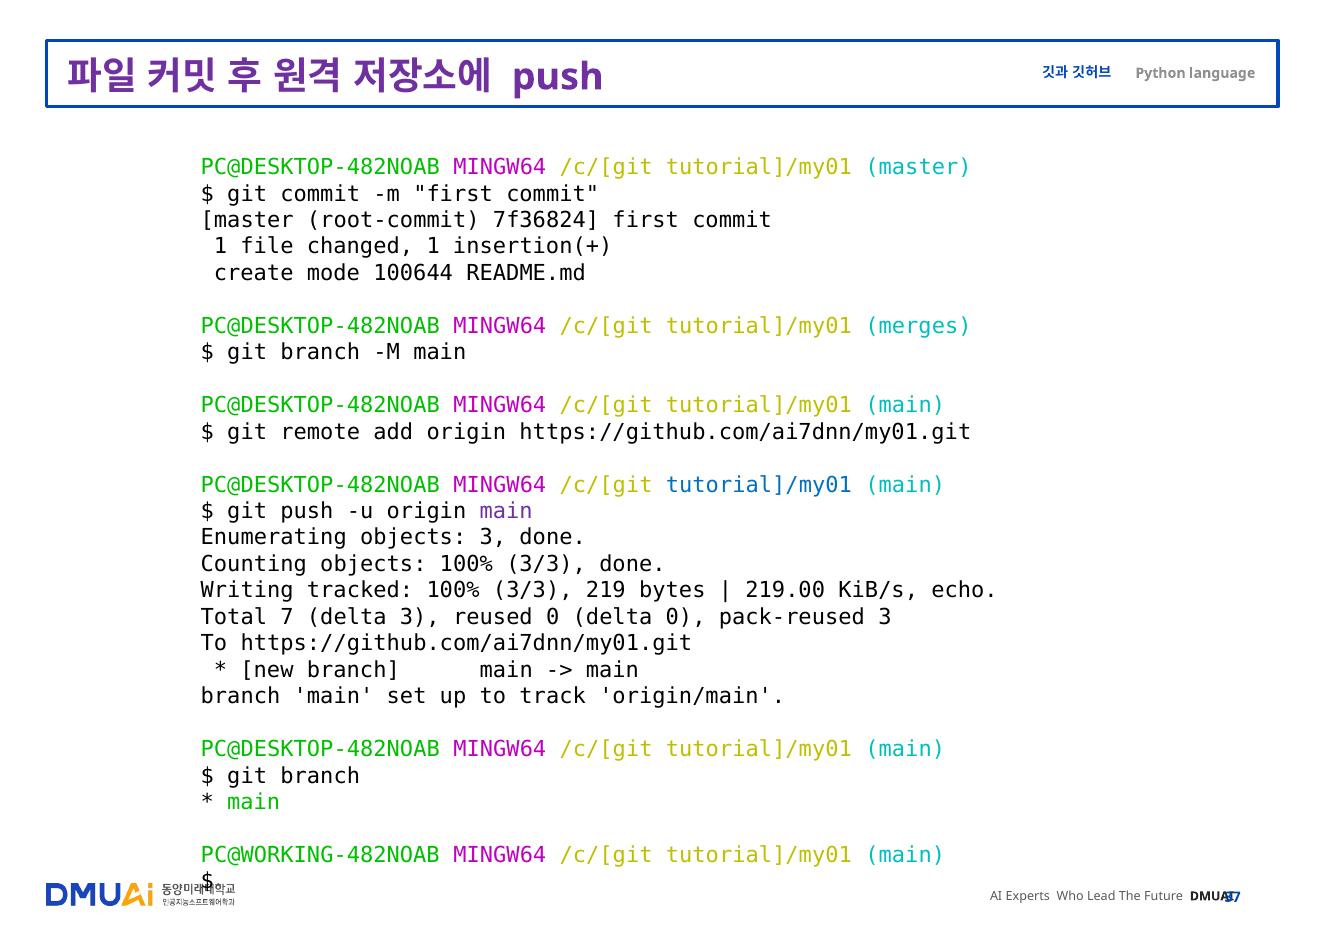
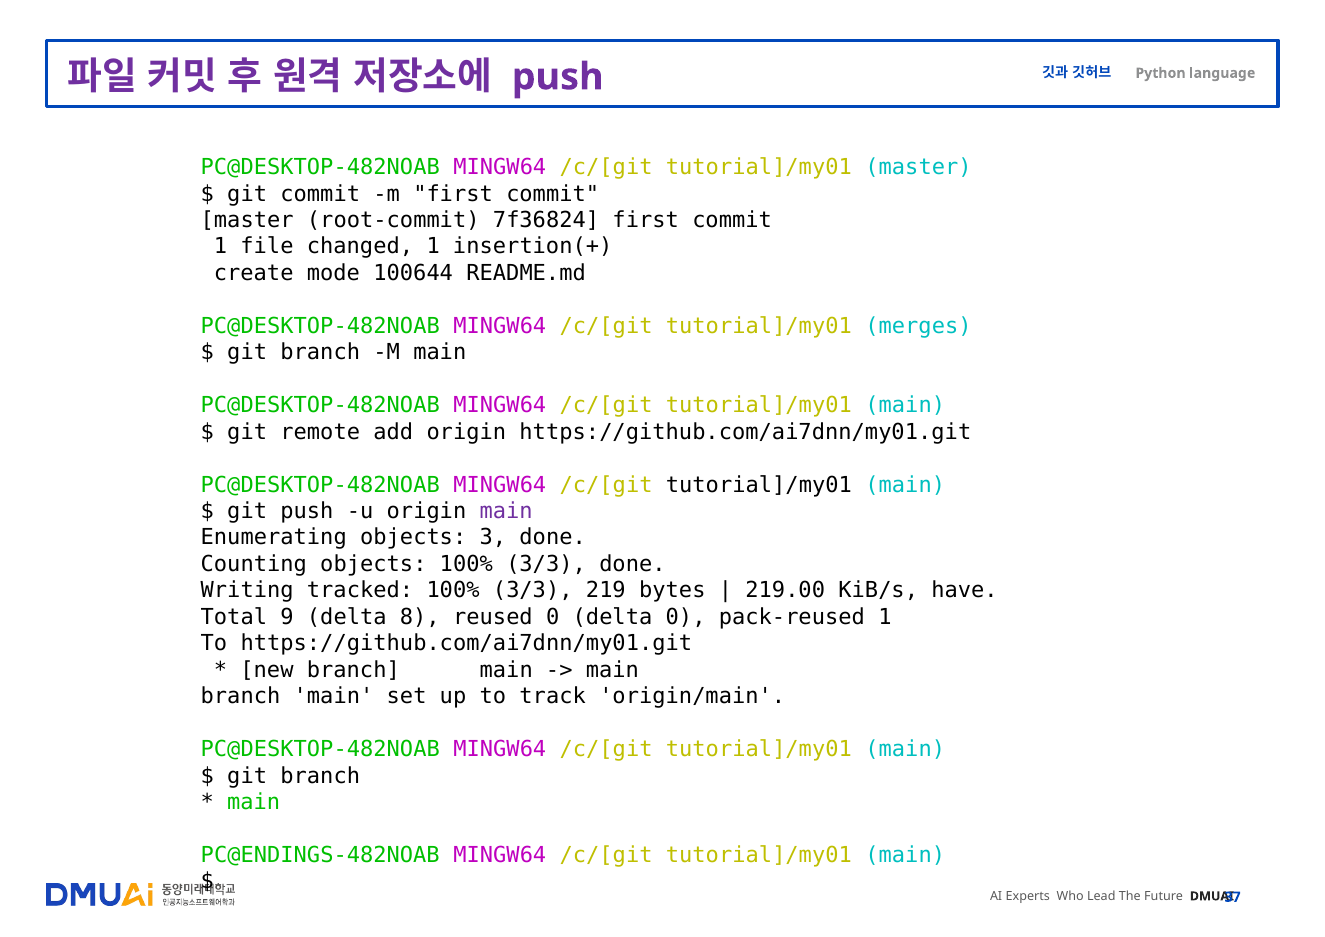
tutorial]/my01 at (759, 485) colour: blue -> black
echo: echo -> have
7: 7 -> 9
delta 3: 3 -> 8
pack-reused 3: 3 -> 1
PC@WORKING-482NOAB: PC@WORKING-482NOAB -> PC@ENDINGS-482NOAB
